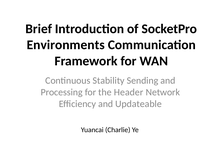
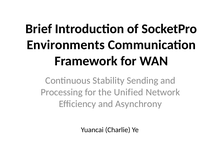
Header: Header -> Unified
Updateable: Updateable -> Asynchrony
